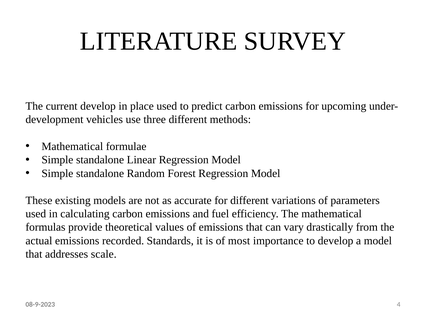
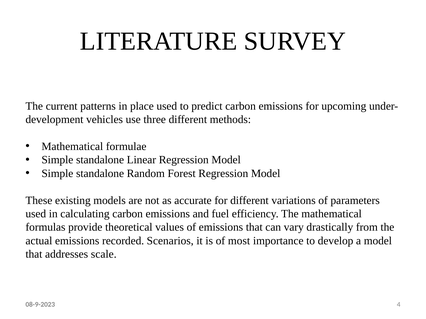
current develop: develop -> patterns
Standards: Standards -> Scenarios
